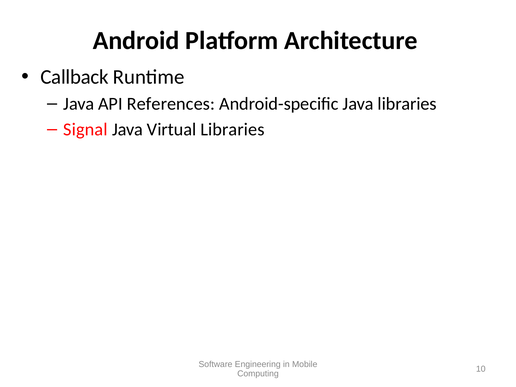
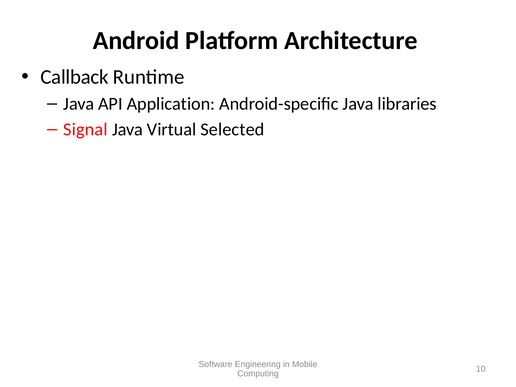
References: References -> Application
Virtual Libraries: Libraries -> Selected
